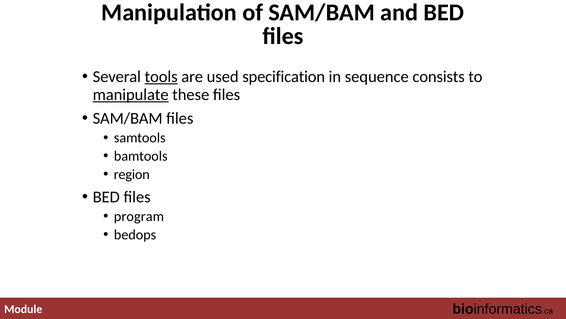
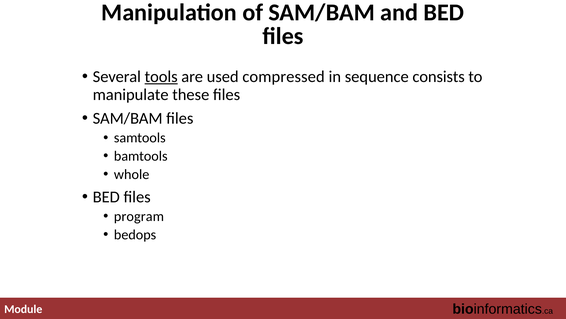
specification: specification -> compressed
manipulate underline: present -> none
region: region -> whole
